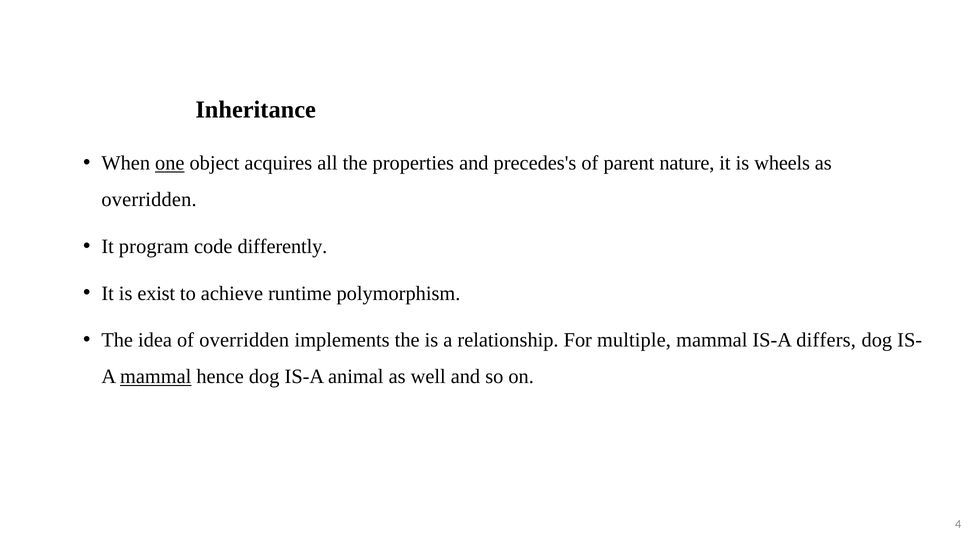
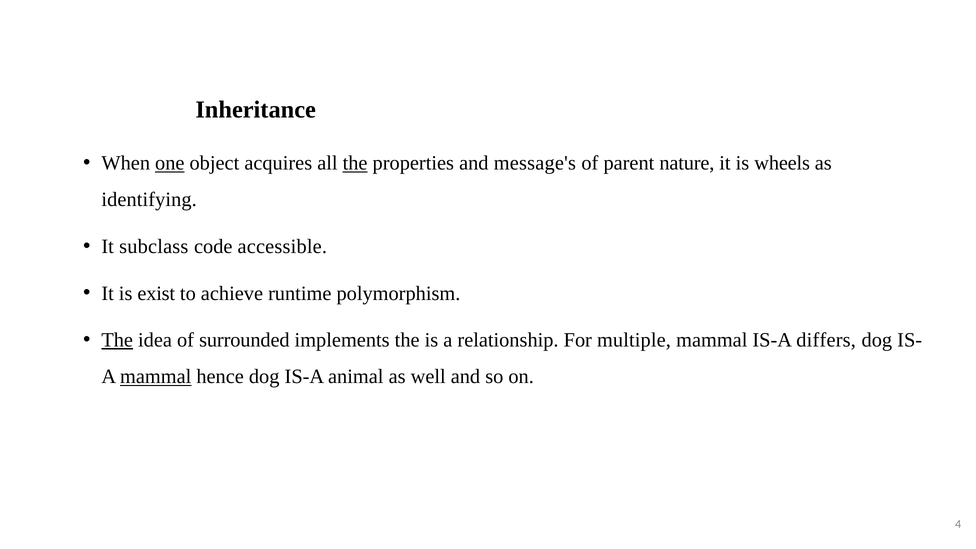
the at (355, 163) underline: none -> present
precedes's: precedes's -> message's
overridden at (149, 200): overridden -> identifying
program: program -> subclass
differently: differently -> accessible
The at (117, 340) underline: none -> present
of overridden: overridden -> surrounded
